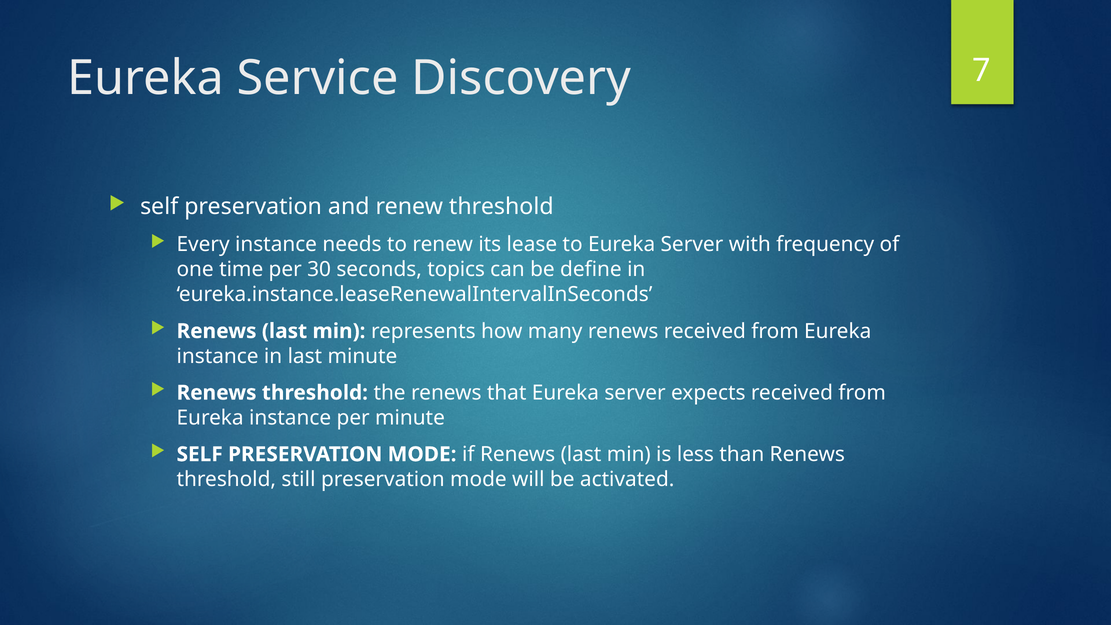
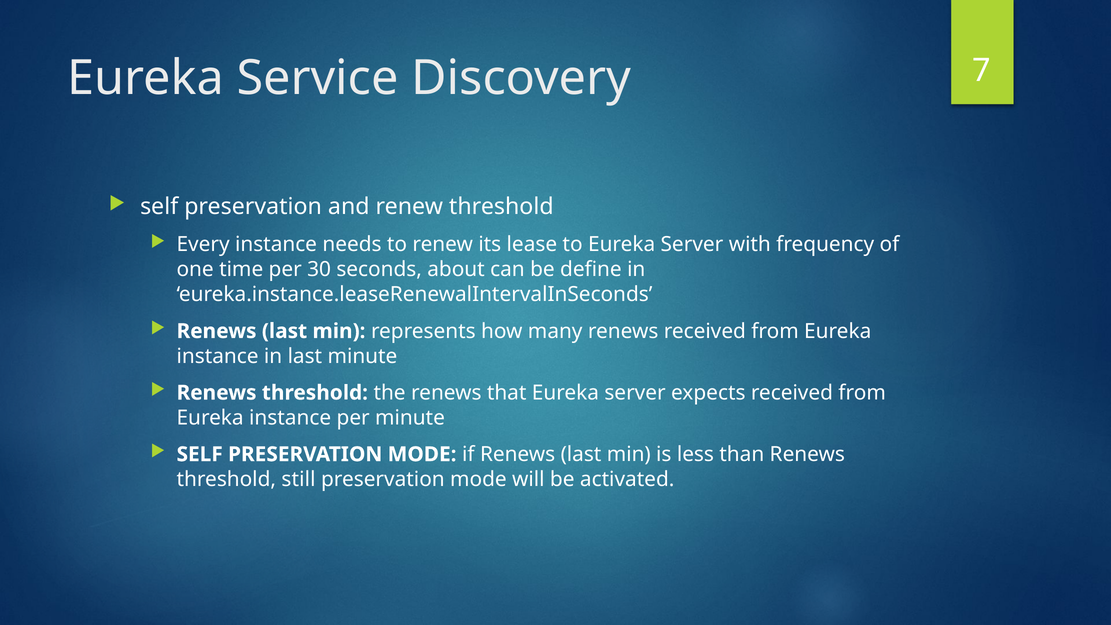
topics: topics -> about
